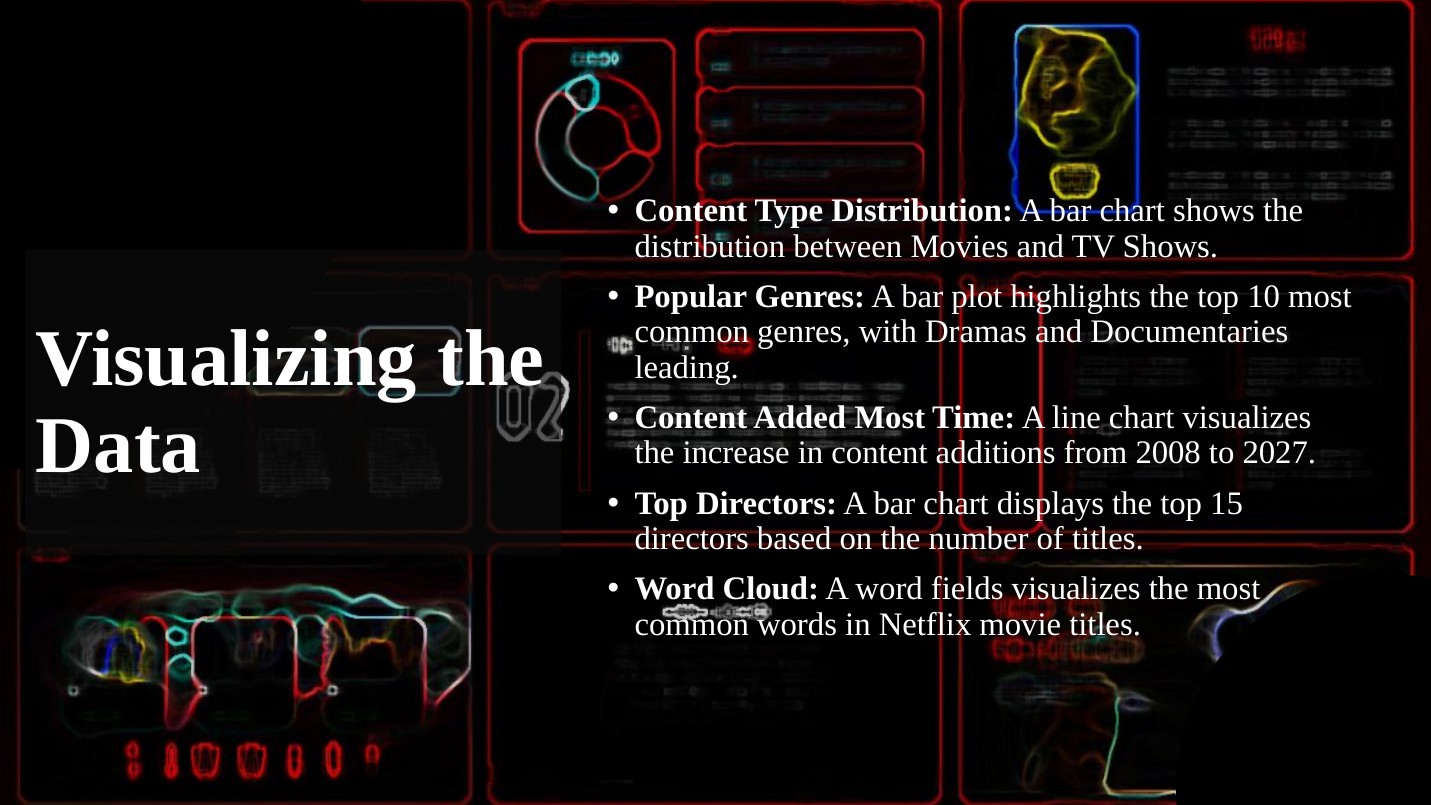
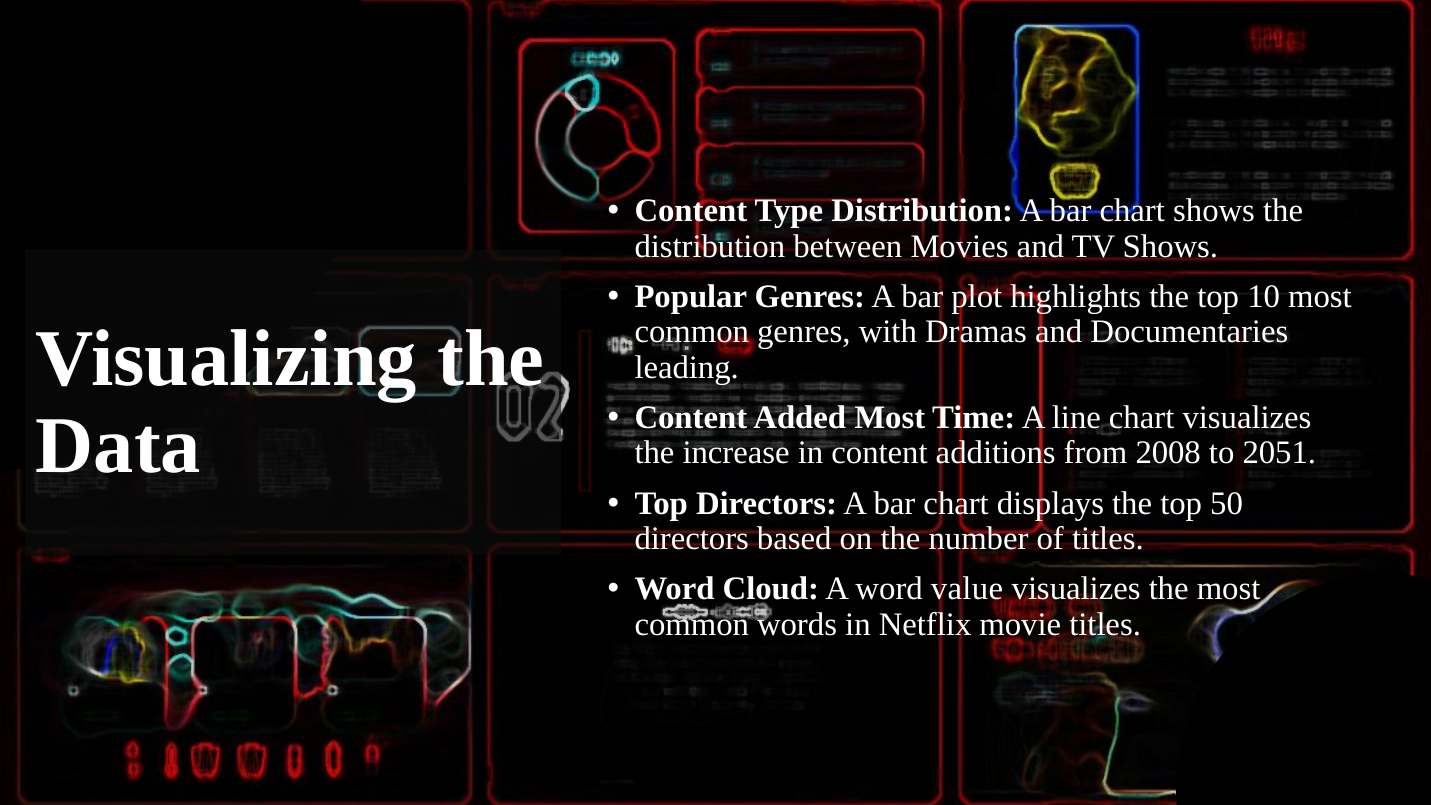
2027: 2027 -> 2051
15: 15 -> 50
fields: fields -> value
